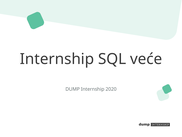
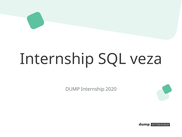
veće: veće -> veza
